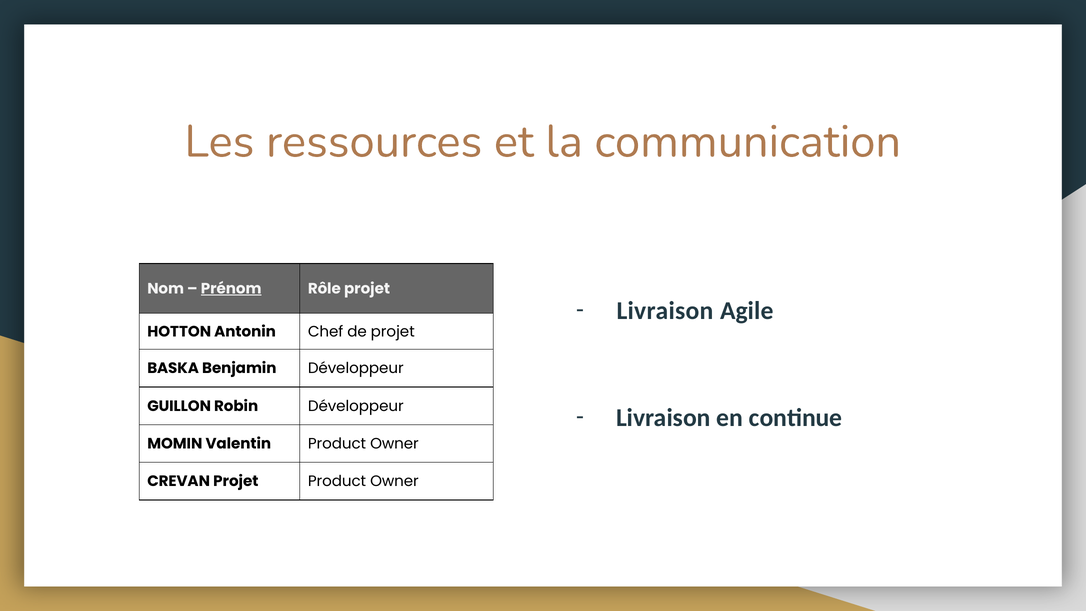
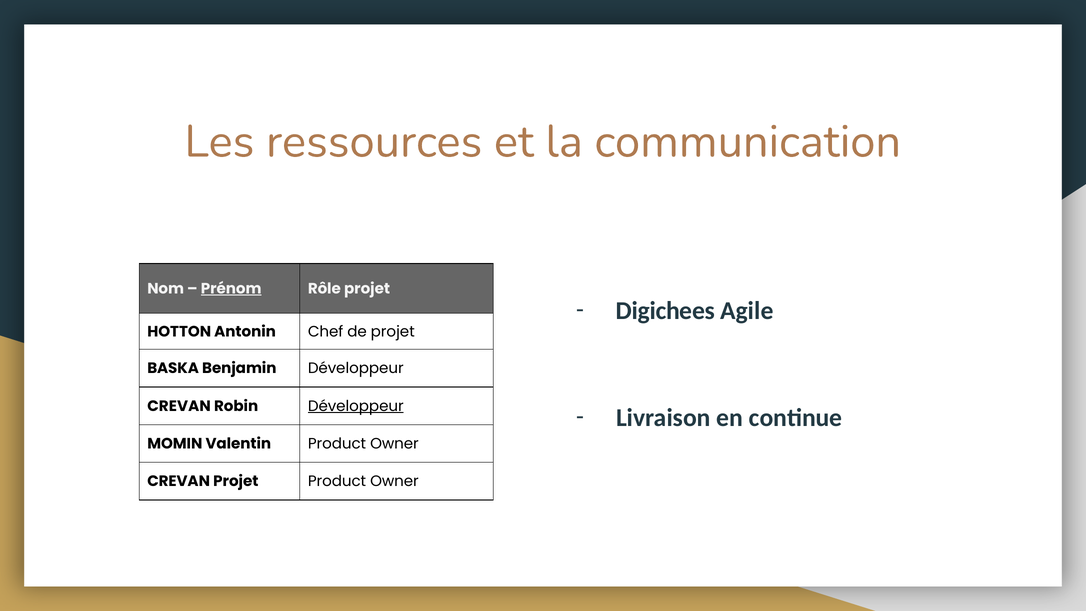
Livraison at (665, 311): Livraison -> Digichees
GUILLON at (179, 406): GUILLON -> CREVAN
Développeur at (356, 406) underline: none -> present
